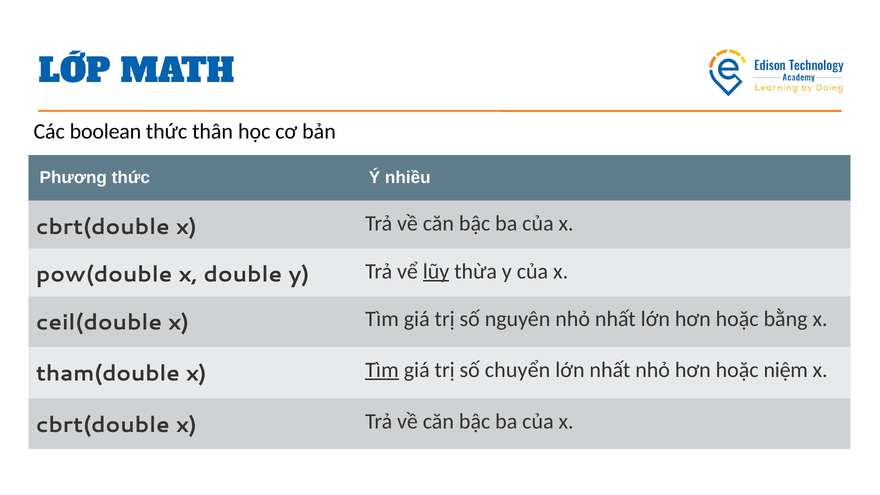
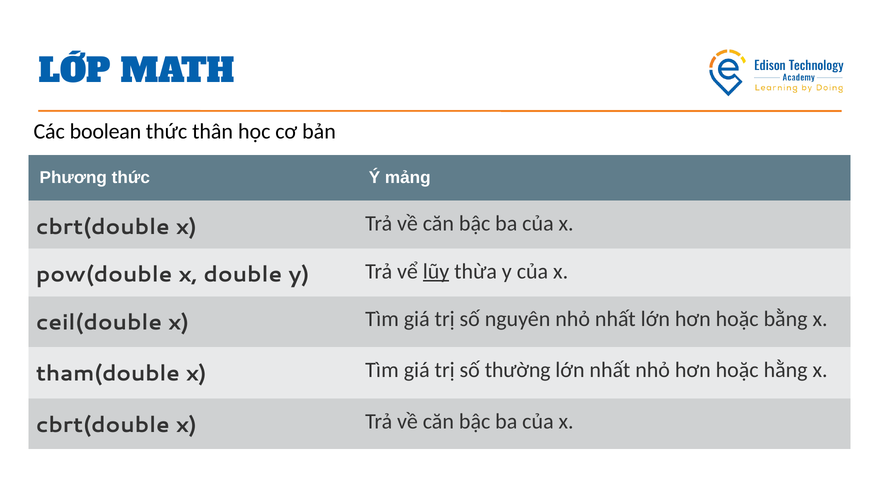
nhiều: nhiều -> mảng
Tìm at (382, 370) underline: present -> none
chuyển: chuyển -> thường
niệm: niệm -> hằng
